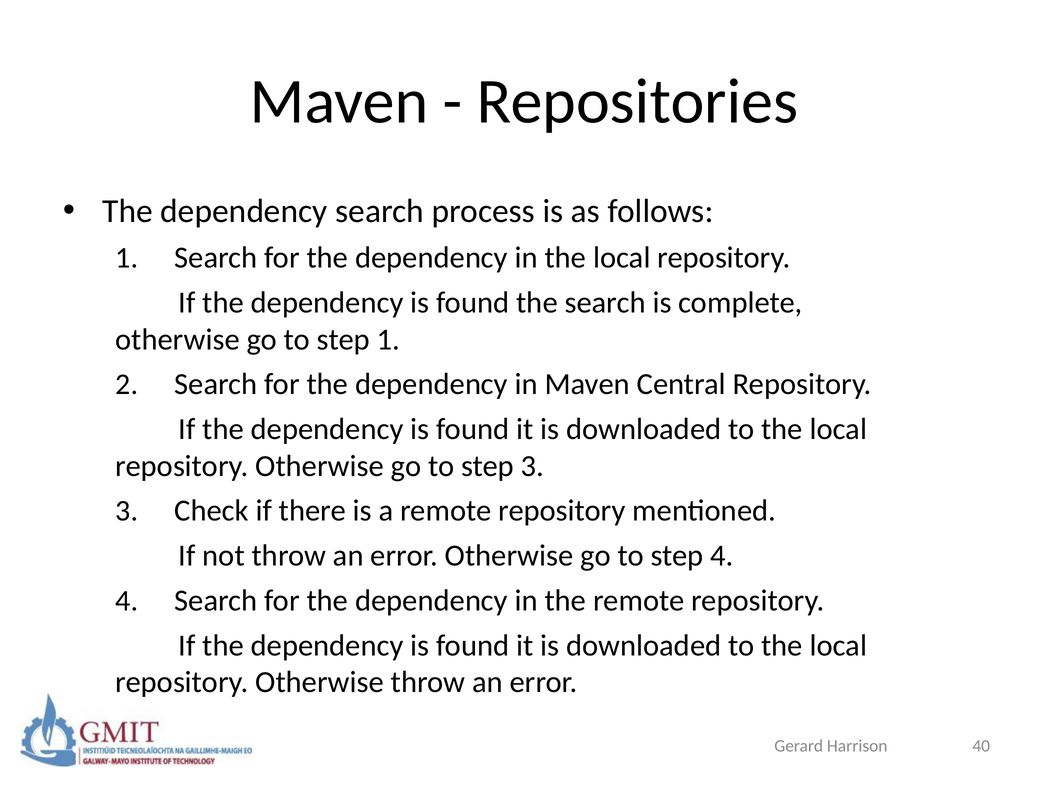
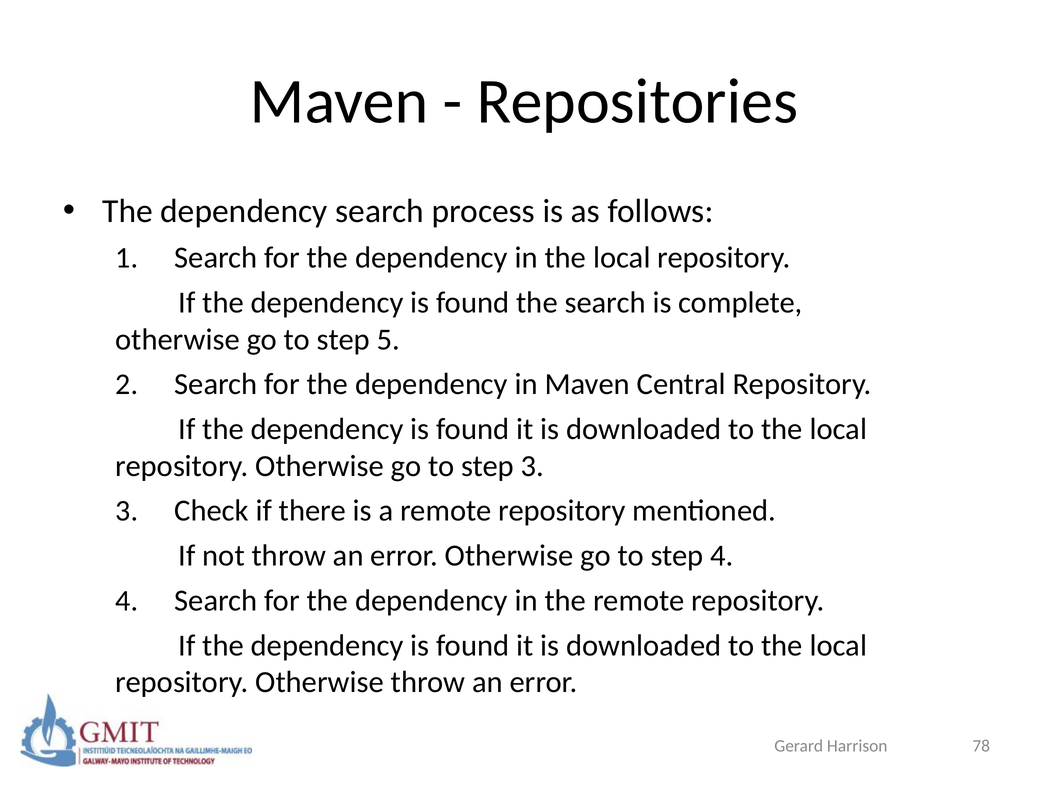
step 1: 1 -> 5
40: 40 -> 78
